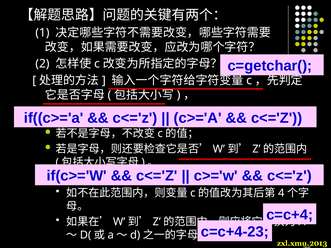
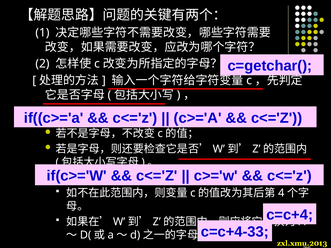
c=c+4-23: c=c+4-23 -> c=c+4-33
